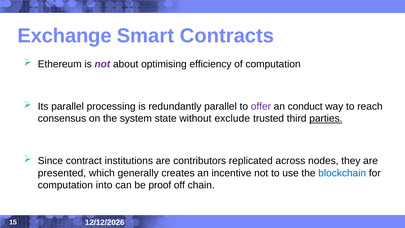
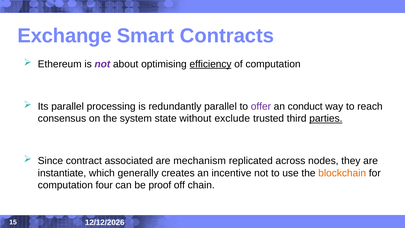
efficiency underline: none -> present
institutions: institutions -> associated
contributors: contributors -> mechanism
presented: presented -> instantiate
blockchain colour: blue -> orange
into: into -> four
